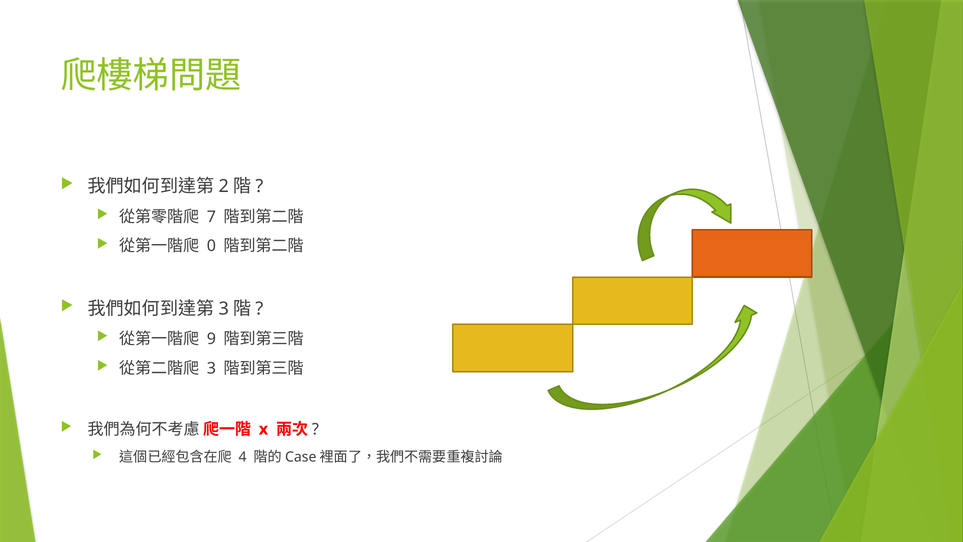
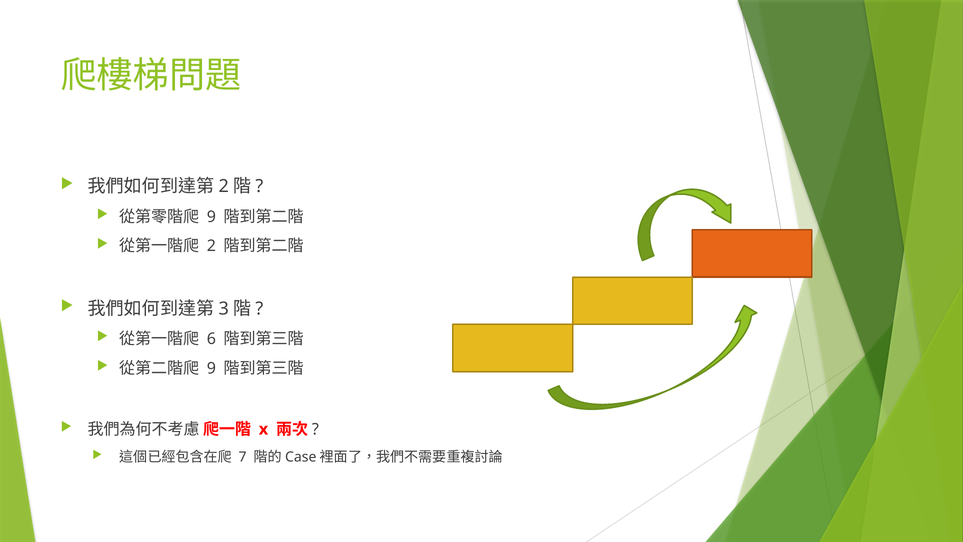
7 at (211, 217): 7 -> 9
0: 0 -> 2
9: 9 -> 6
3 at (211, 368): 3 -> 9
4: 4 -> 7
